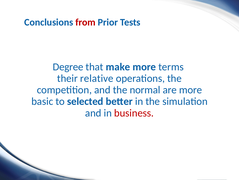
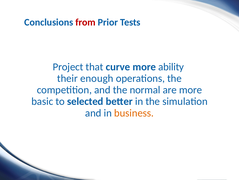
Degree: Degree -> Project
make: make -> curve
terms: terms -> ability
relative: relative -> enough
business colour: red -> orange
